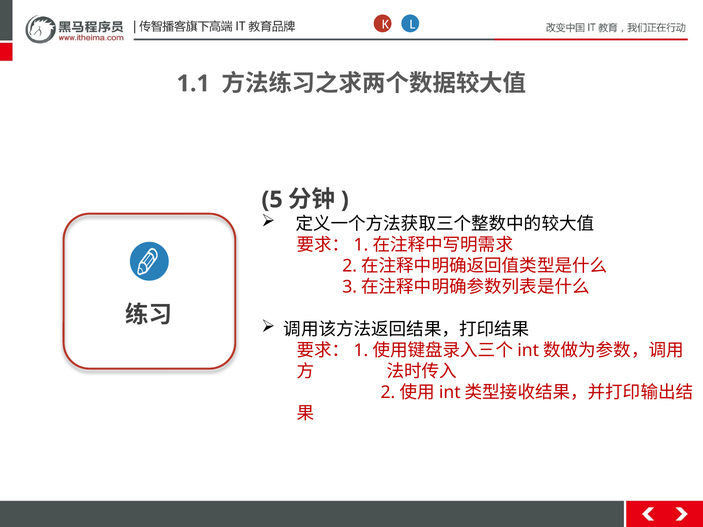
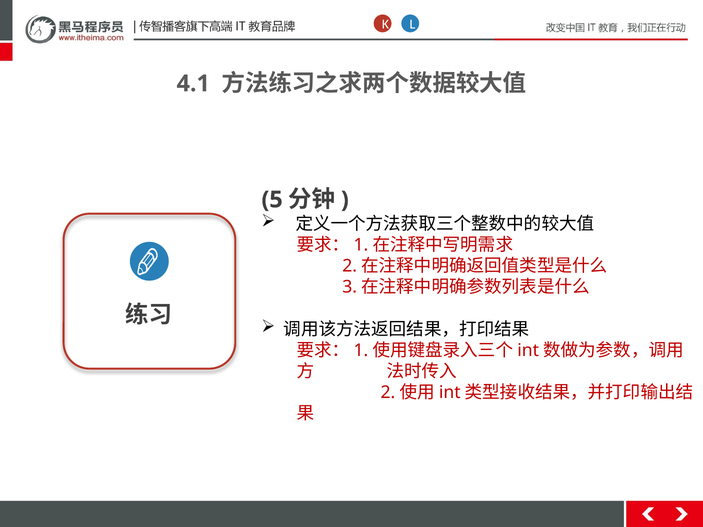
1.1: 1.1 -> 4.1
